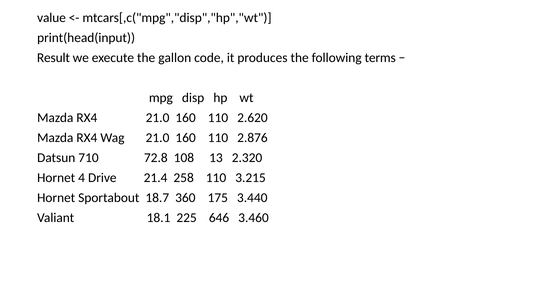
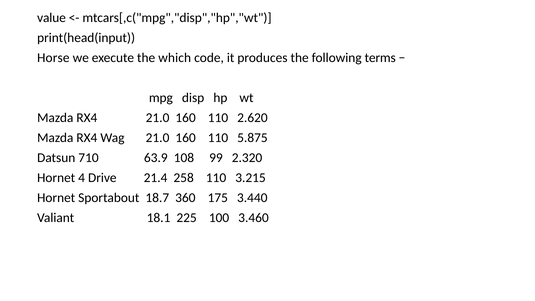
Result: Result -> Horse
gallon: gallon -> which
2.876: 2.876 -> 5.875
72.8: 72.8 -> 63.9
13: 13 -> 99
646: 646 -> 100
